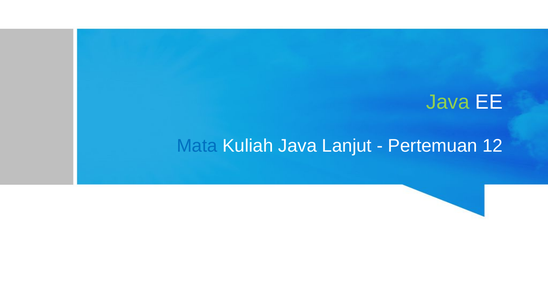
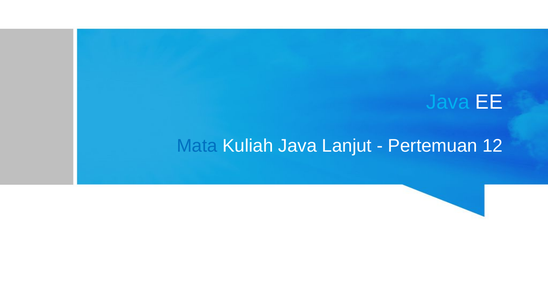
Java at (448, 102) colour: light green -> light blue
